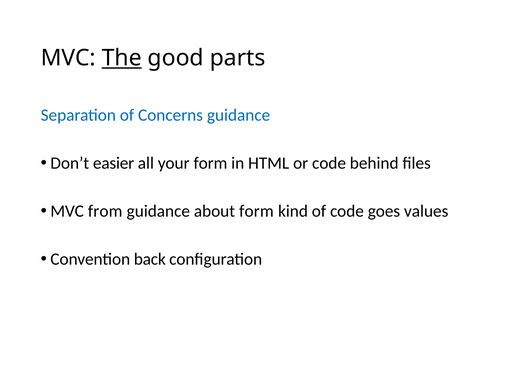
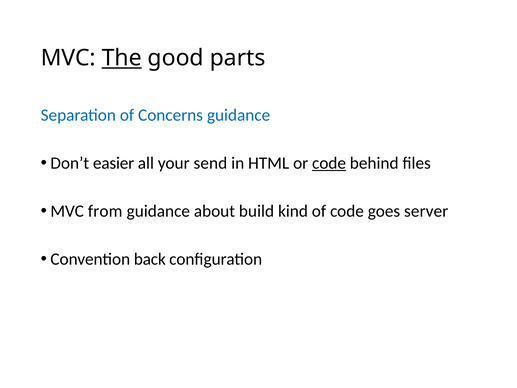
your form: form -> send
code at (329, 163) underline: none -> present
about form: form -> build
values: values -> server
